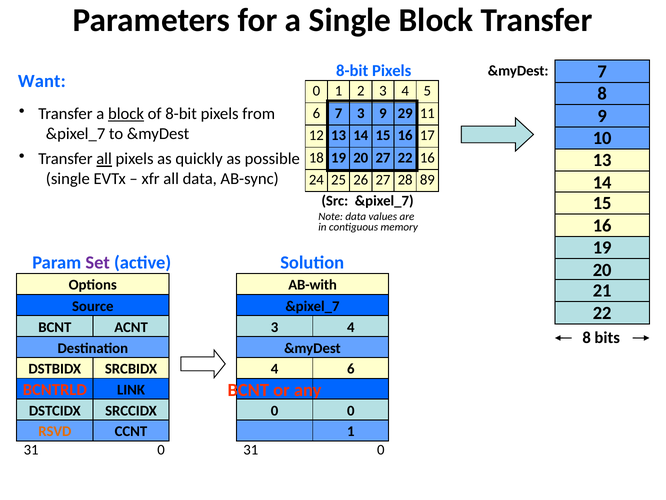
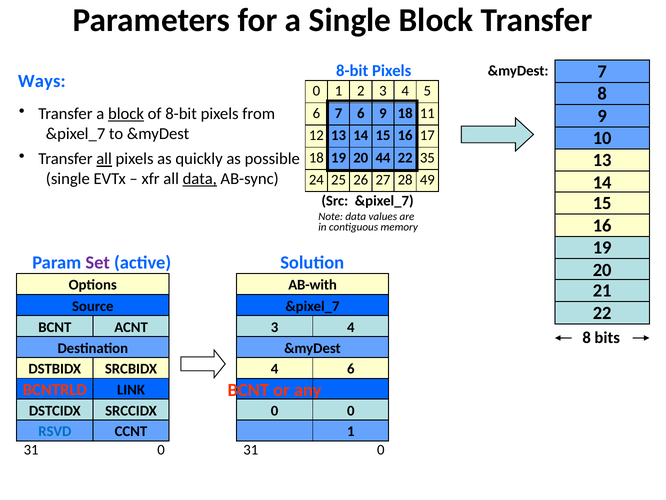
Want: Want -> Ways
7 3: 3 -> 6
9 29: 29 -> 18
20 27: 27 -> 44
22 16: 16 -> 35
data at (200, 179) underline: none -> present
89: 89 -> 49
RSVD colour: orange -> blue
